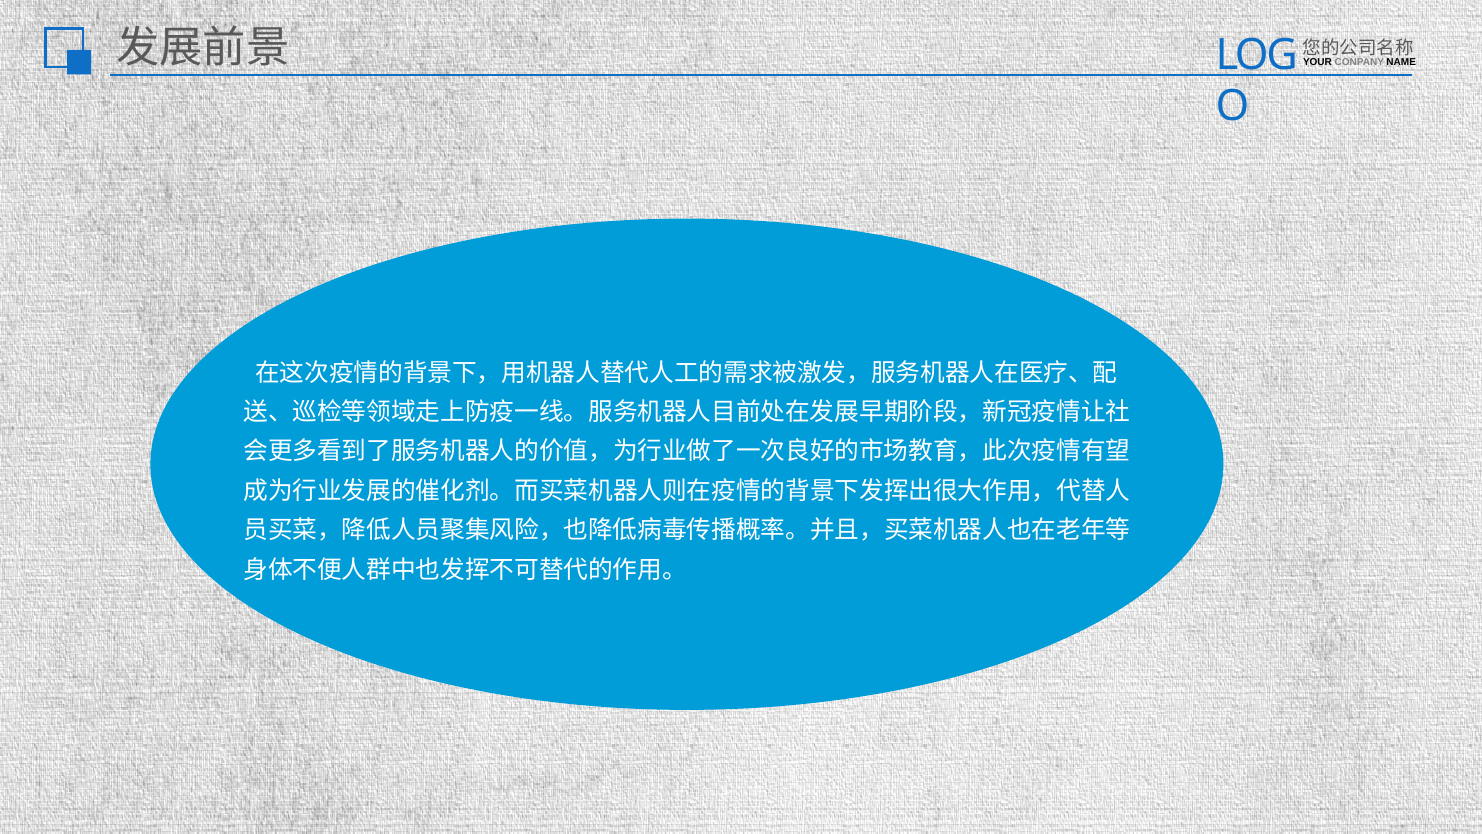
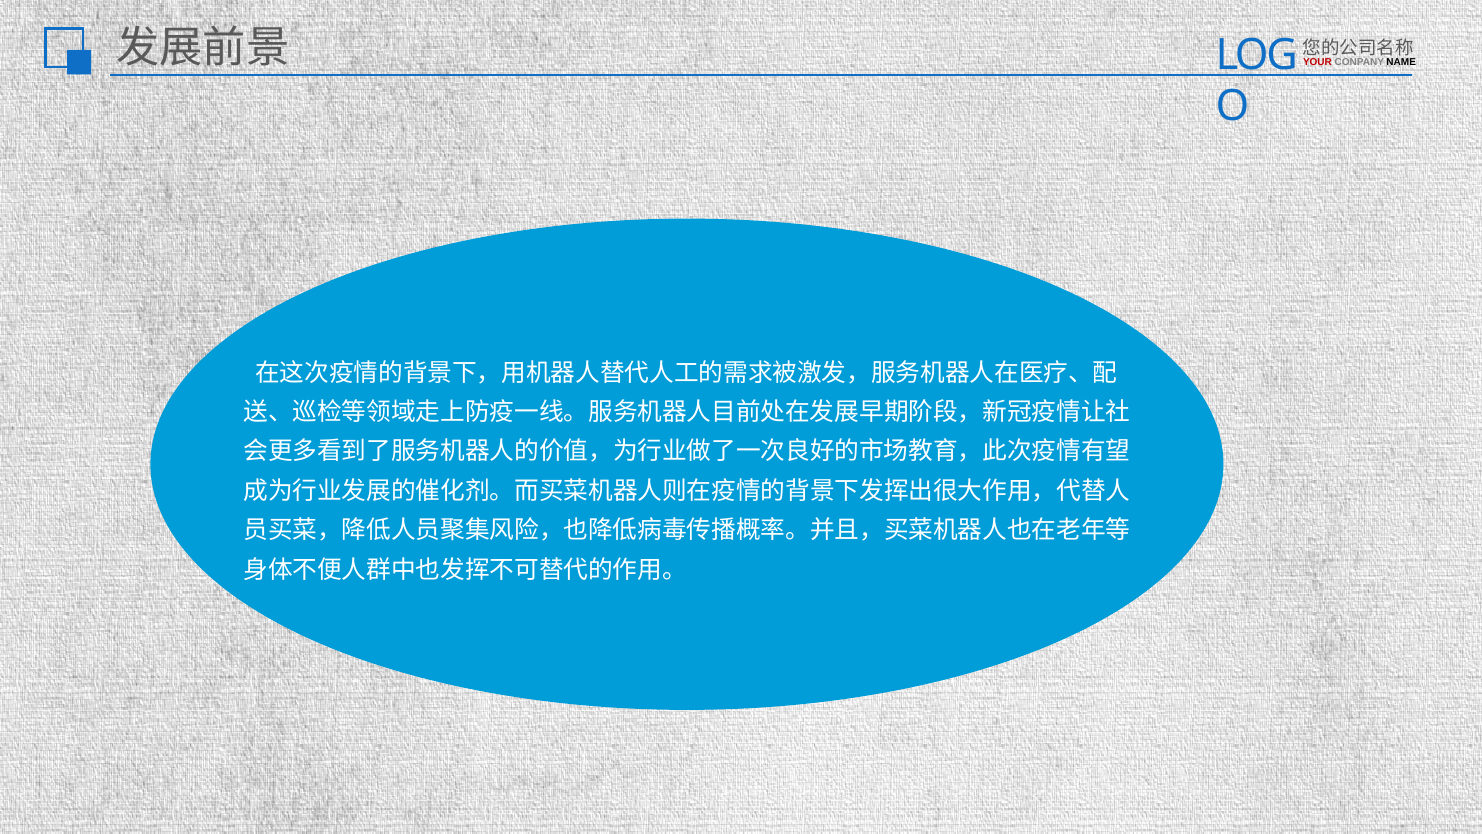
YOUR colour: black -> red
